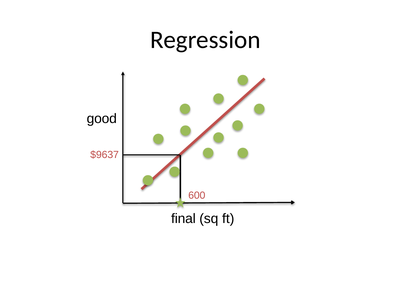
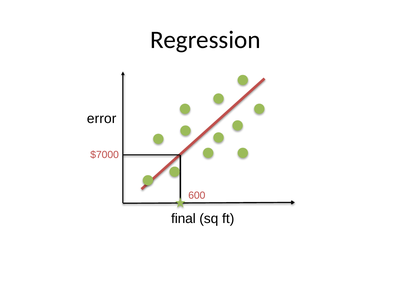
good: good -> error
$9637: $9637 -> $7000
